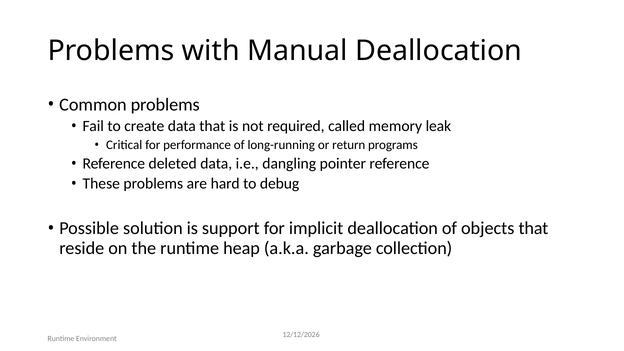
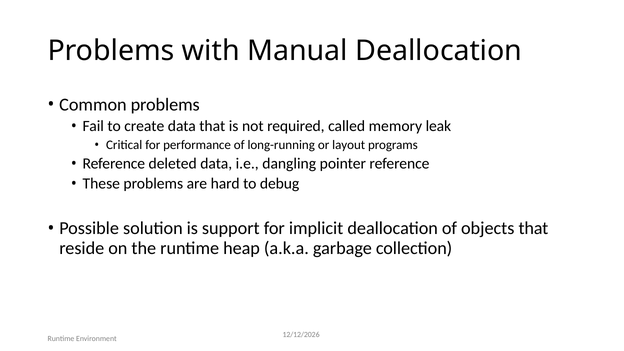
return: return -> layout
